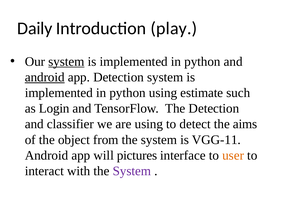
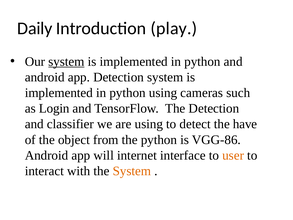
android at (45, 77) underline: present -> none
estimate: estimate -> cameras
aims: aims -> have
from the system: system -> python
VGG-11: VGG-11 -> VGG-86
pictures: pictures -> internet
System at (132, 171) colour: purple -> orange
